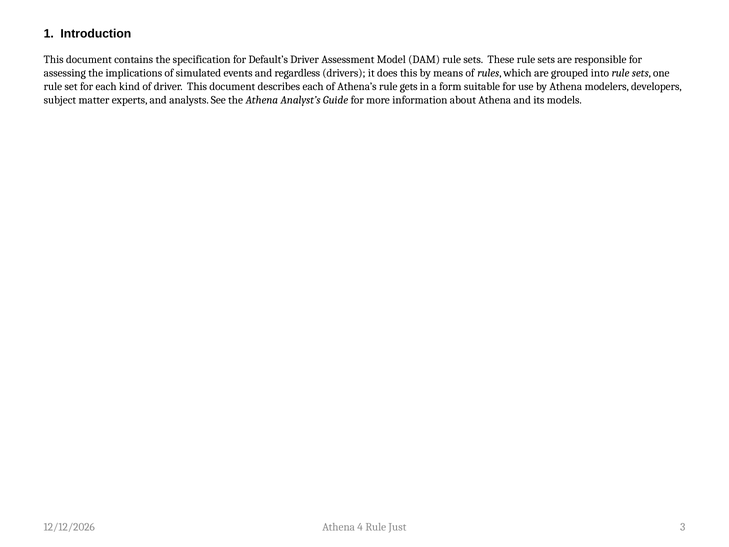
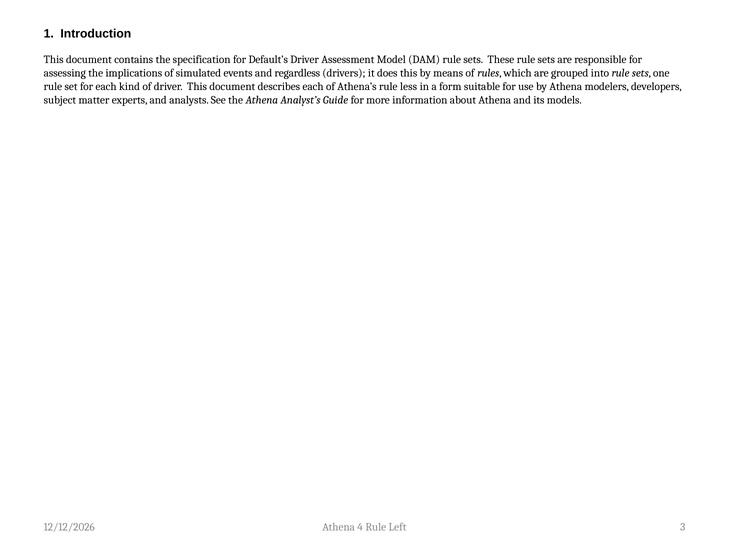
gets: gets -> less
Just: Just -> Left
